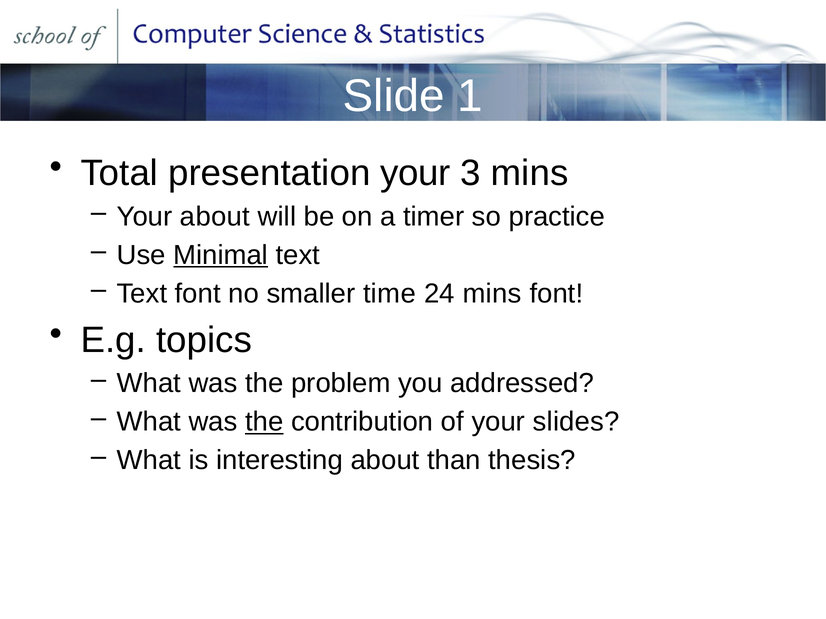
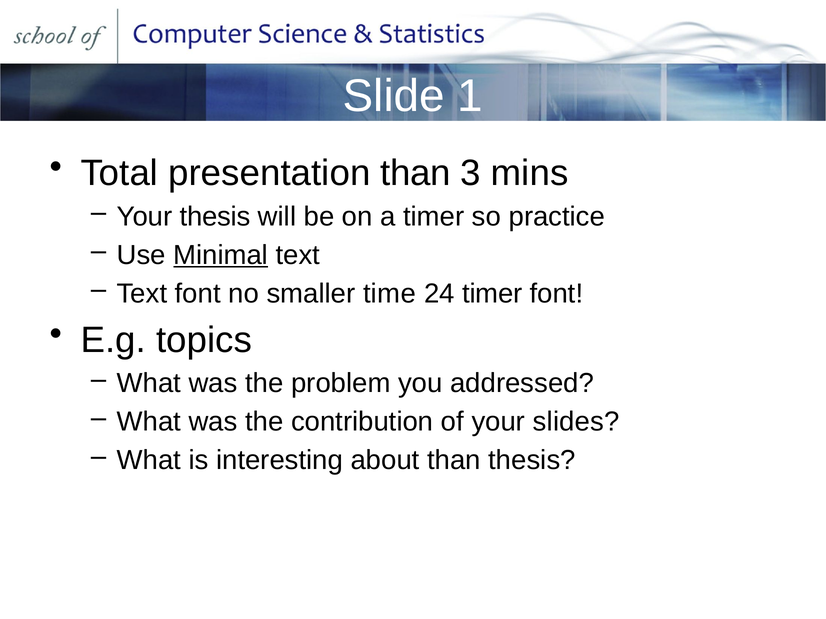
presentation your: your -> than
Your about: about -> thesis
24 mins: mins -> timer
the at (264, 422) underline: present -> none
